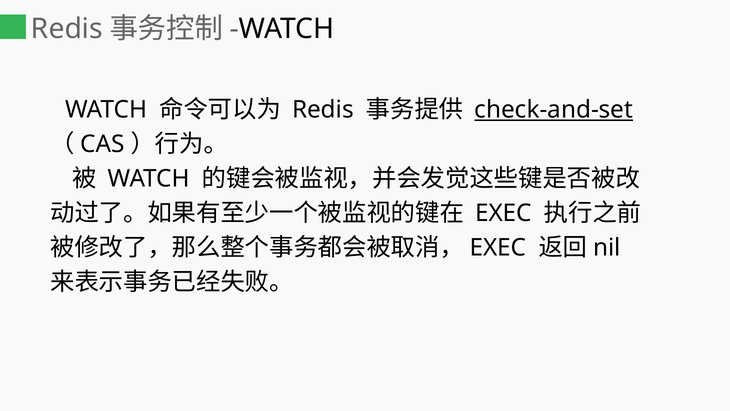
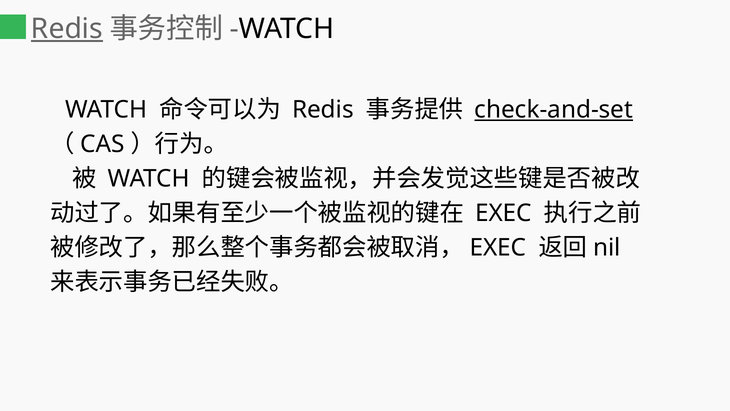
Redis at (67, 29) underline: none -> present
